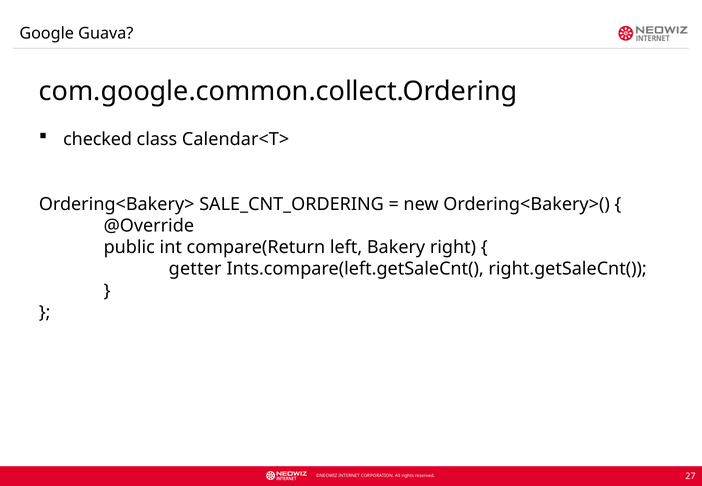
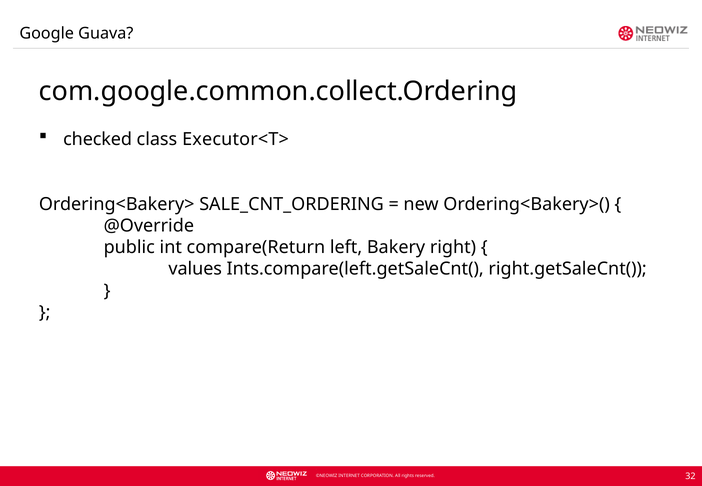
Calendar<T>: Calendar<T> -> Executor<T>
getter: getter -> values
27: 27 -> 32
